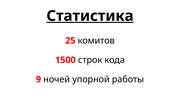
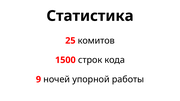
Статистика underline: present -> none
